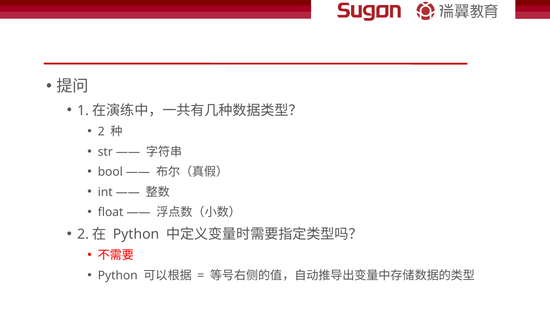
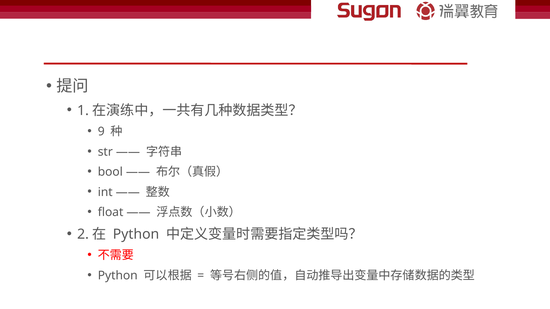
2 at (101, 132): 2 -> 9
